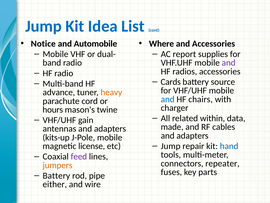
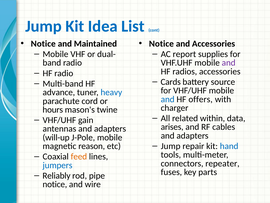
Automobile: Automobile -> Maintained
Where at (161, 44): Where -> Notice
heavy colour: orange -> blue
chairs: chairs -> offers
made: made -> arises
kits-up: kits-up -> will-up
license: license -> reason
feed colour: purple -> orange
jumpers colour: orange -> blue
Battery at (56, 175): Battery -> Reliably
either at (55, 184): either -> notice
